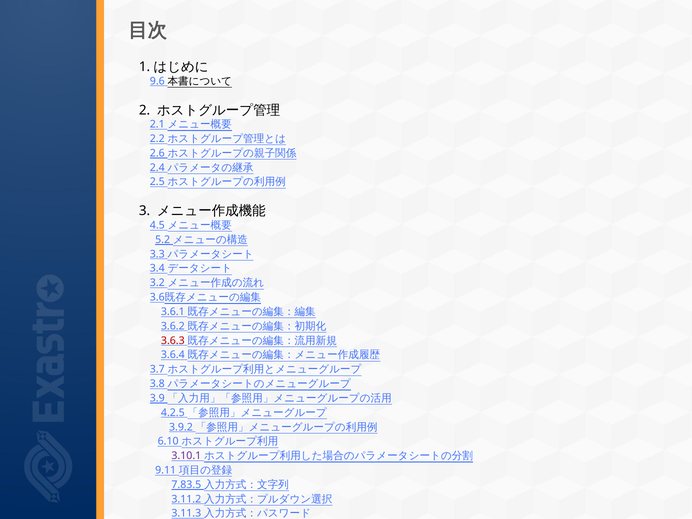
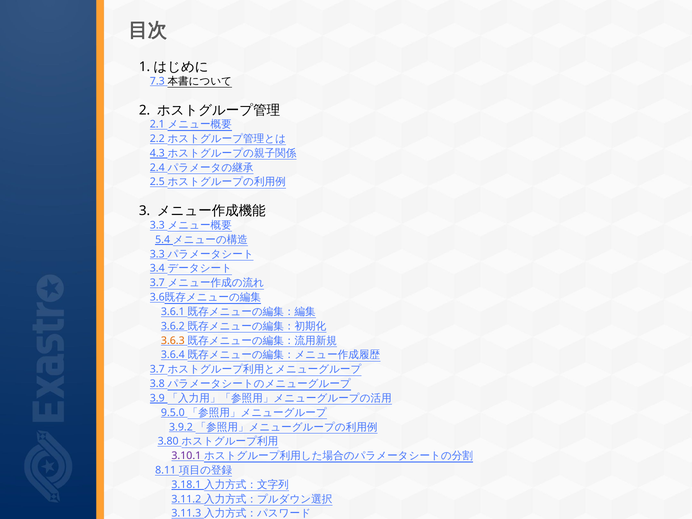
9.6: 9.6 -> 7.3
2.6: 2.6 -> 4.3
4.5 at (157, 225): 4.5 -> 3.3
5.2: 5.2 -> 5.4
3.2 at (157, 283): 3.2 -> 3.7
3.6.3 colour: red -> orange
4.2.5: 4.2.5 -> 9.5.0
6.10: 6.10 -> 3.80
9.11: 9.11 -> 8.11
7.83.5: 7.83.5 -> 3.18.1
